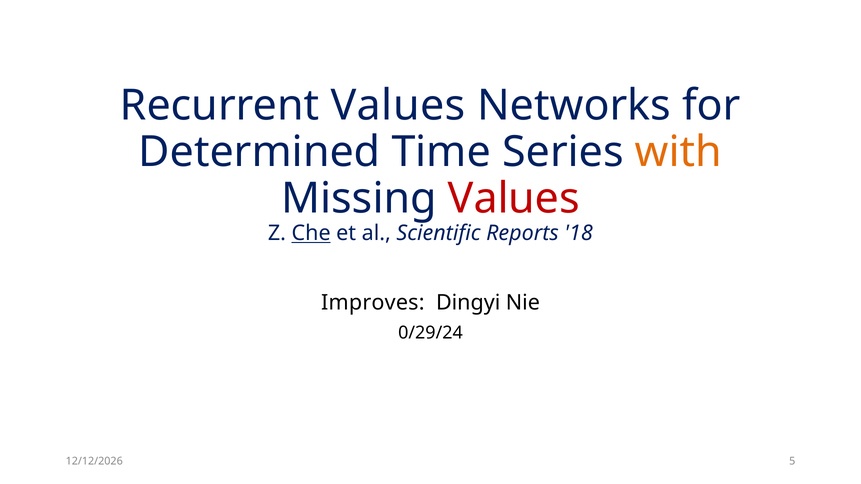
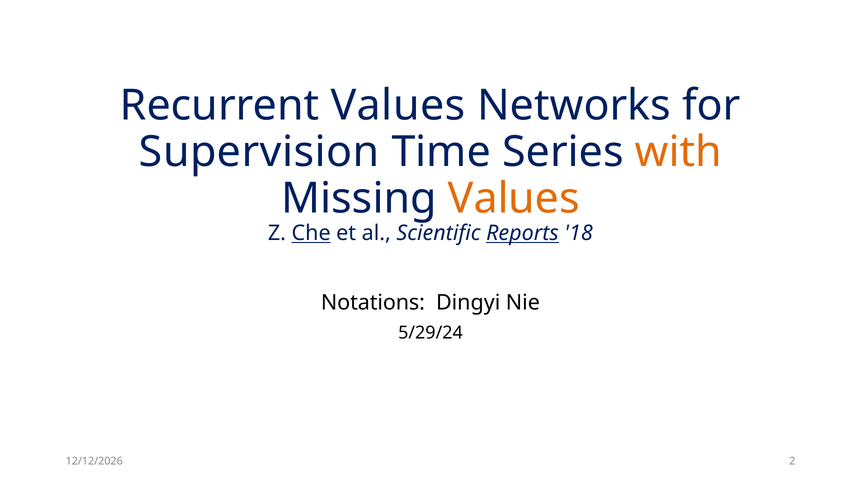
Determined: Determined -> Supervision
Values at (514, 198) colour: red -> orange
Reports underline: none -> present
Improves: Improves -> Notations
0/29/24: 0/29/24 -> 5/29/24
5: 5 -> 2
